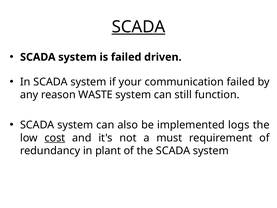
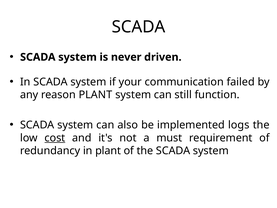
SCADA at (139, 27) underline: present -> none
is failed: failed -> never
reason WASTE: WASTE -> PLANT
